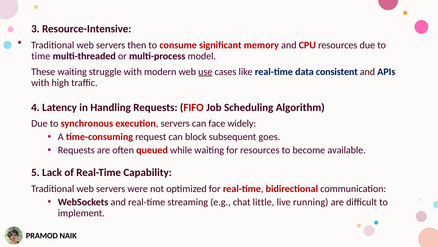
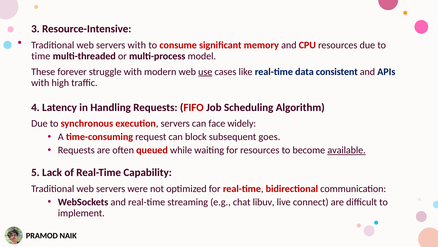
servers then: then -> with
These waiting: waiting -> forever
available underline: none -> present
little: little -> libuv
running: running -> connect
